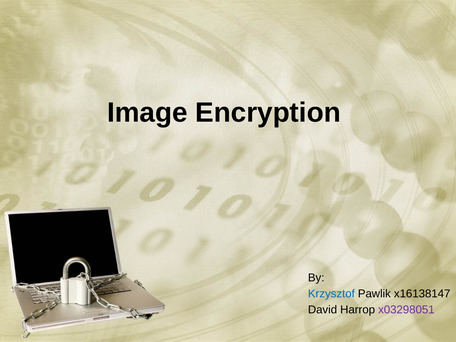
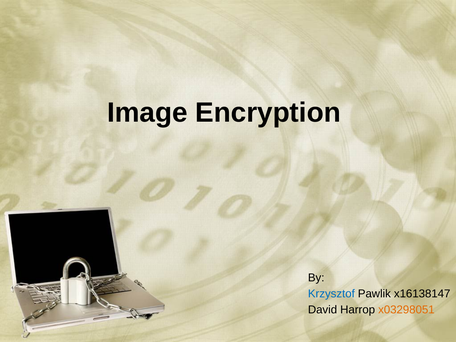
x03298051 colour: purple -> orange
